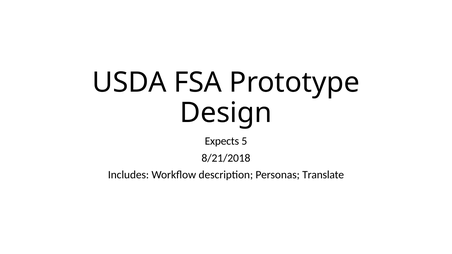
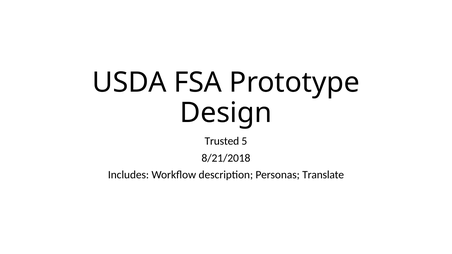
Expects: Expects -> Trusted
